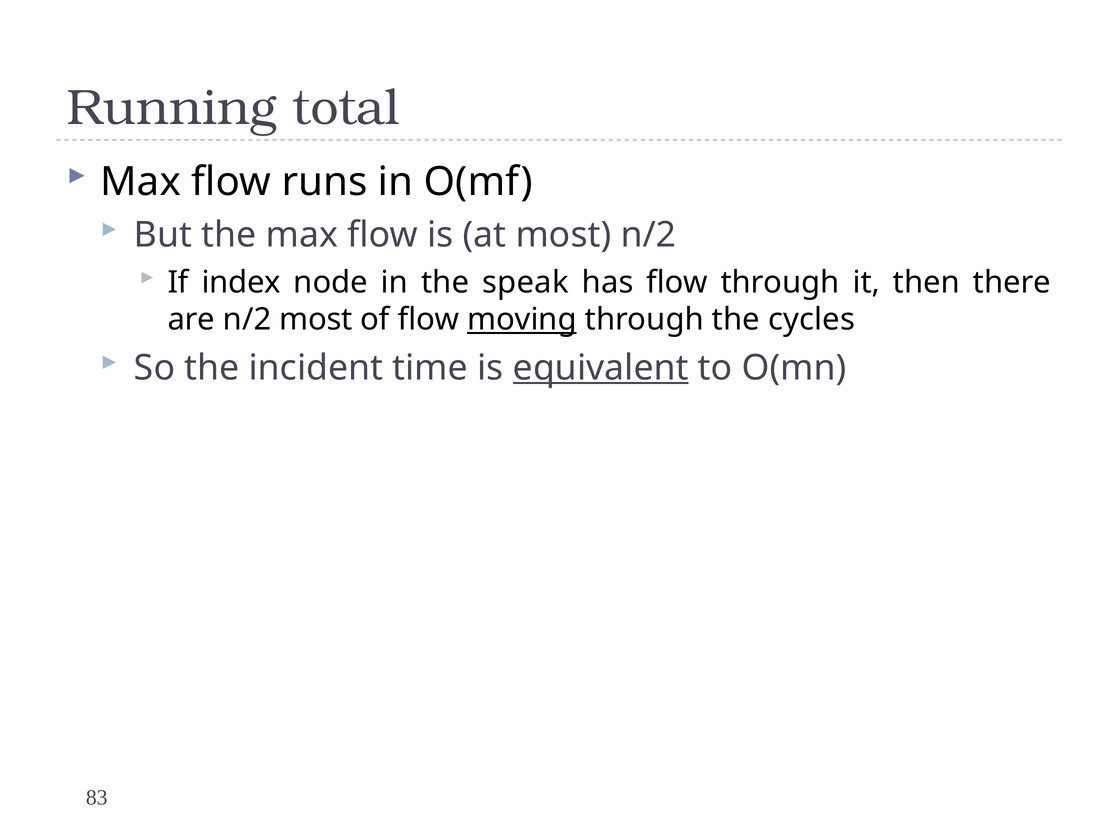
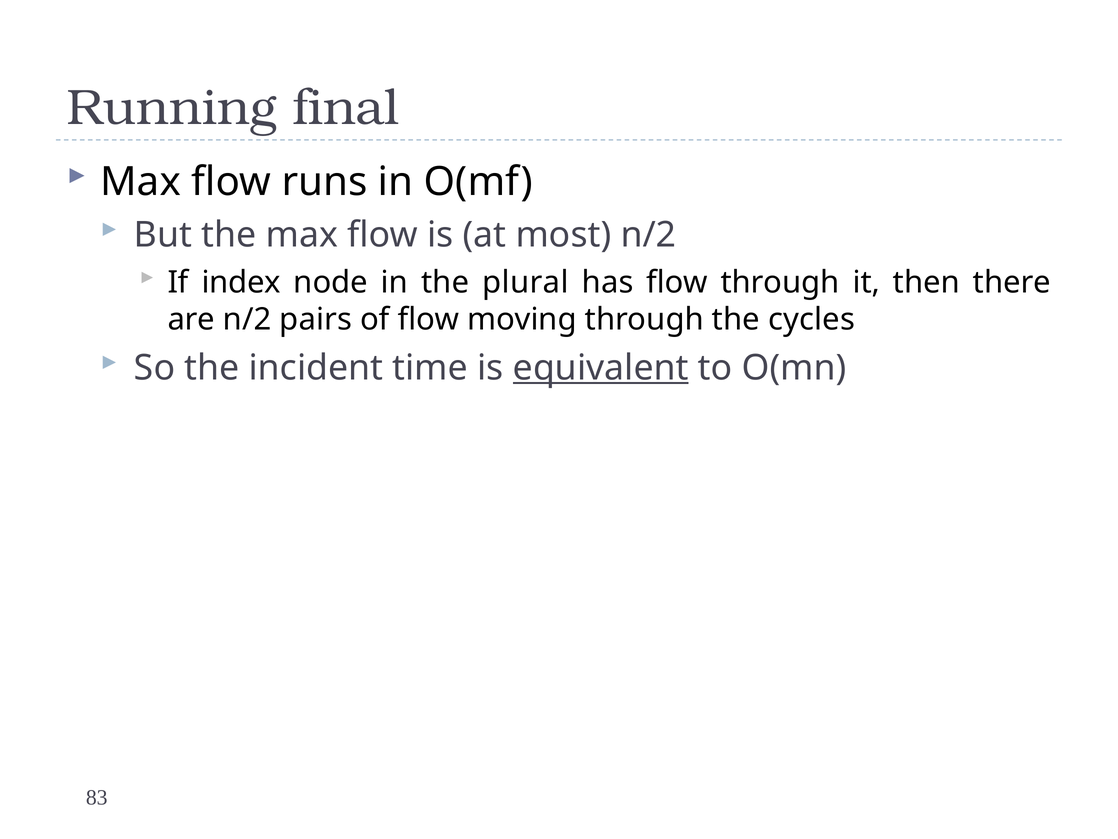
total: total -> final
speak: speak -> plural
n/2 most: most -> pairs
moving underline: present -> none
